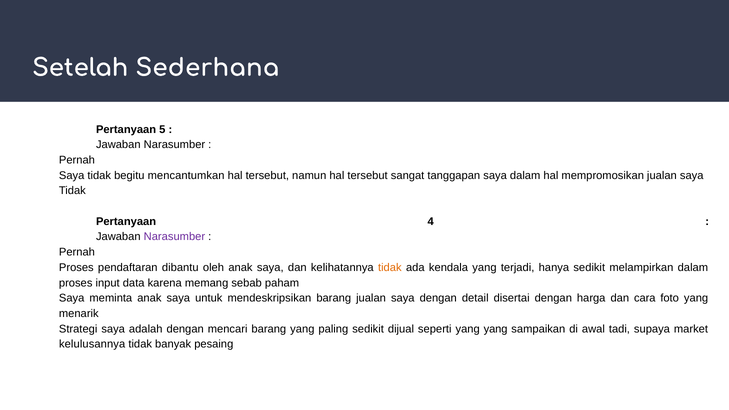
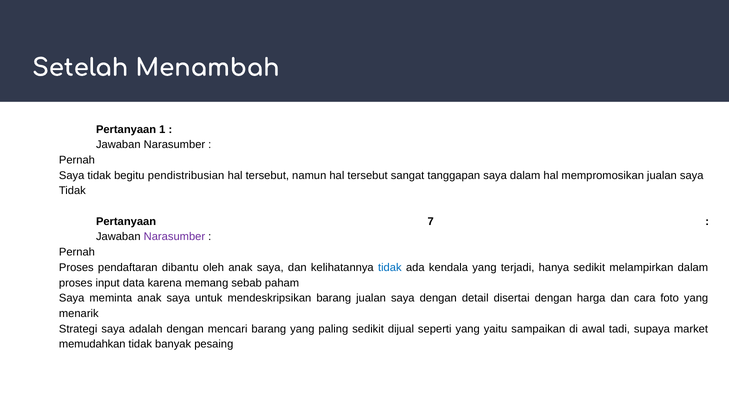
Sederhana: Sederhana -> Menambah
5: 5 -> 1
mencantumkan: mencantumkan -> pendistribusian
4: 4 -> 7
tidak at (390, 268) colour: orange -> blue
yang yang: yang -> yaitu
kelulusannya: kelulusannya -> memudahkan
